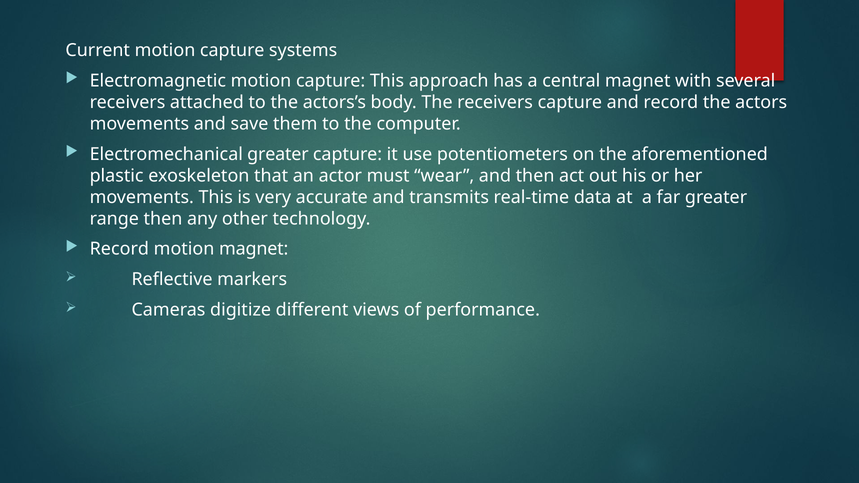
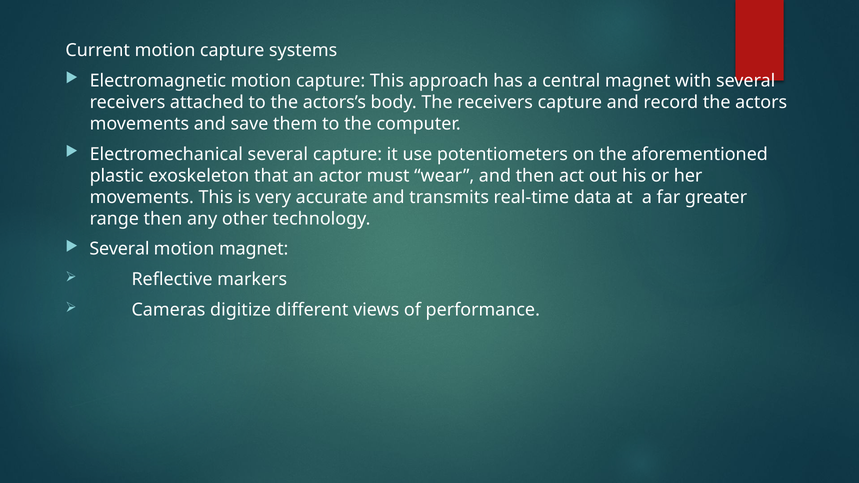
Electromechanical greater: greater -> several
Record at (119, 249): Record -> Several
